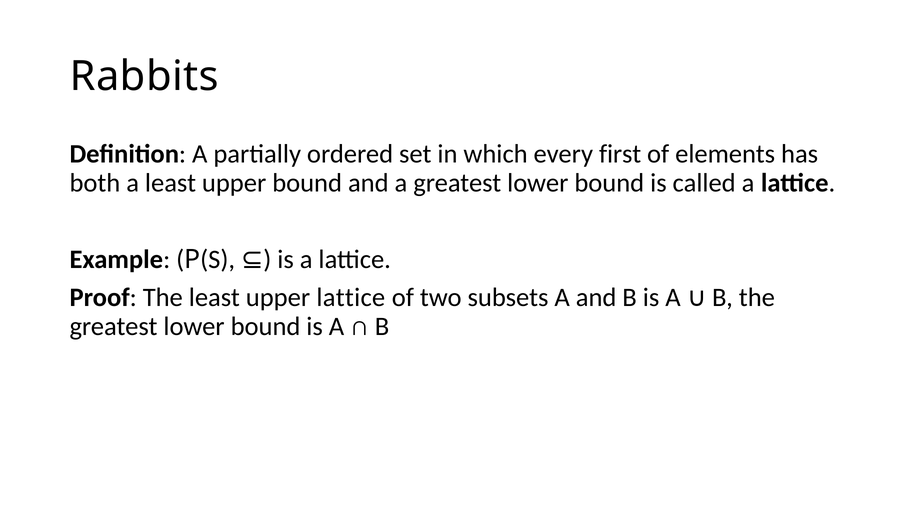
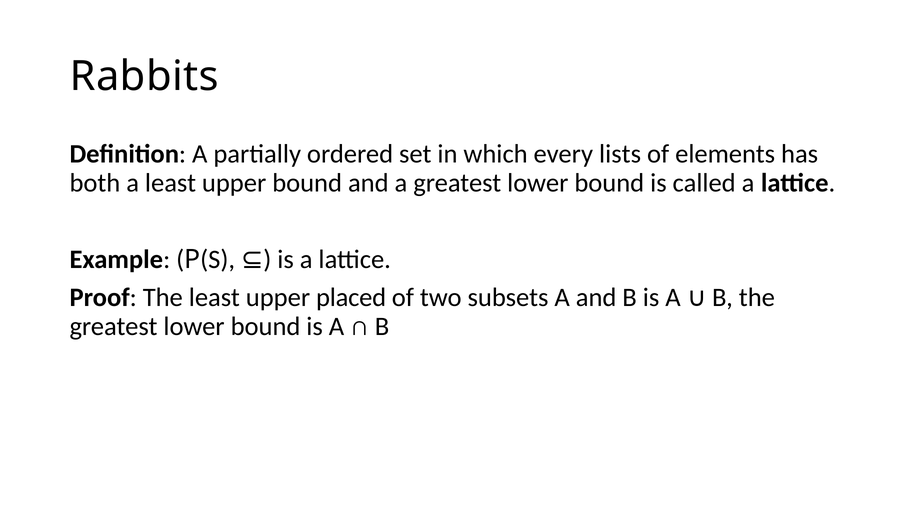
first: first -> lists
upper lattice: lattice -> placed
